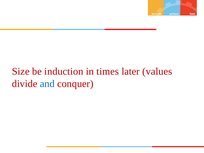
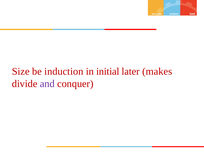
times: times -> initial
values: values -> makes
and colour: blue -> purple
